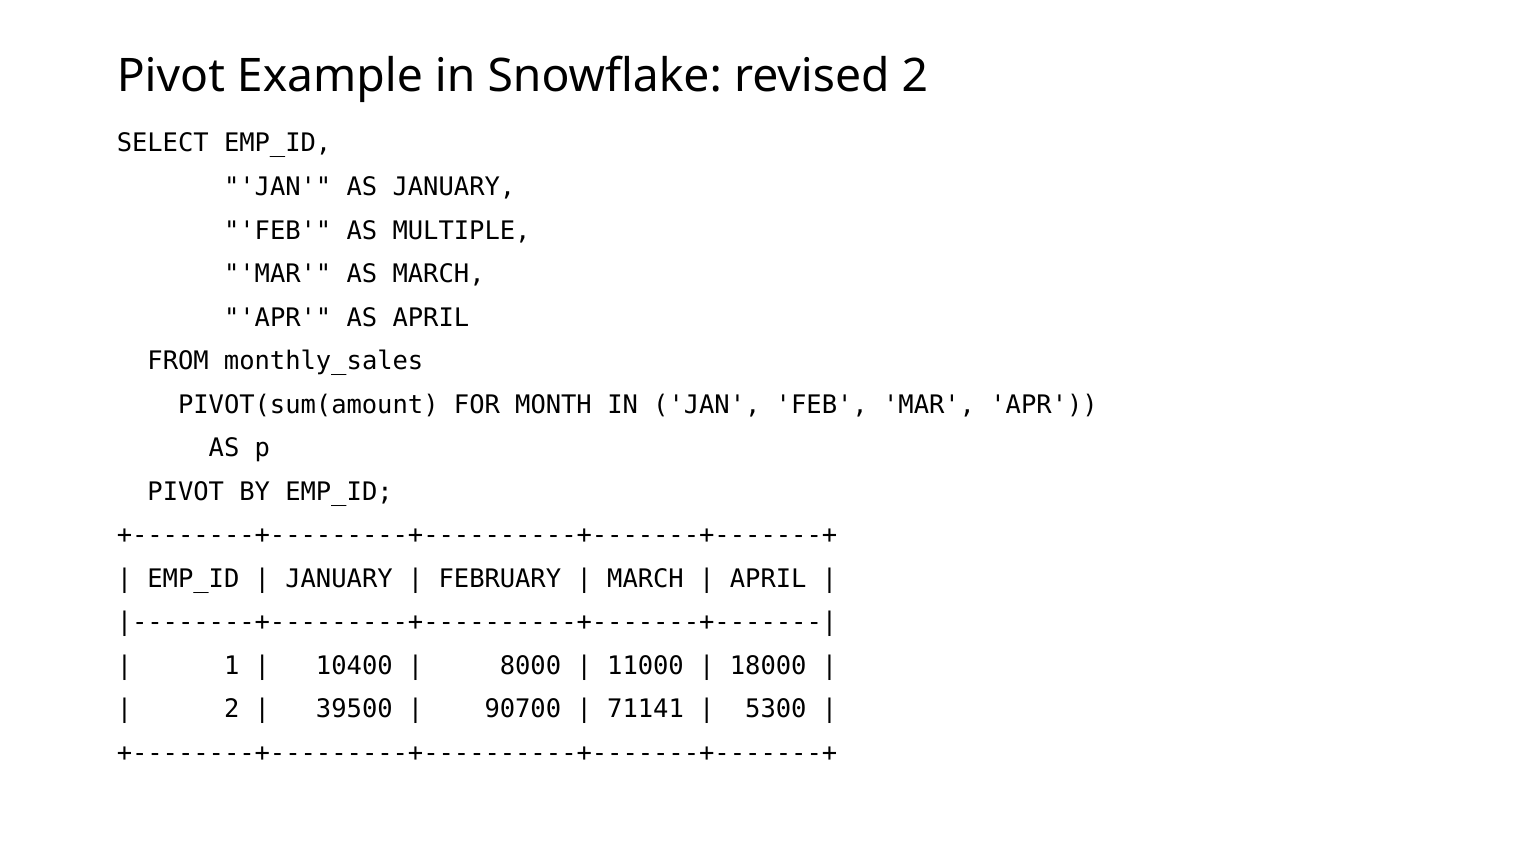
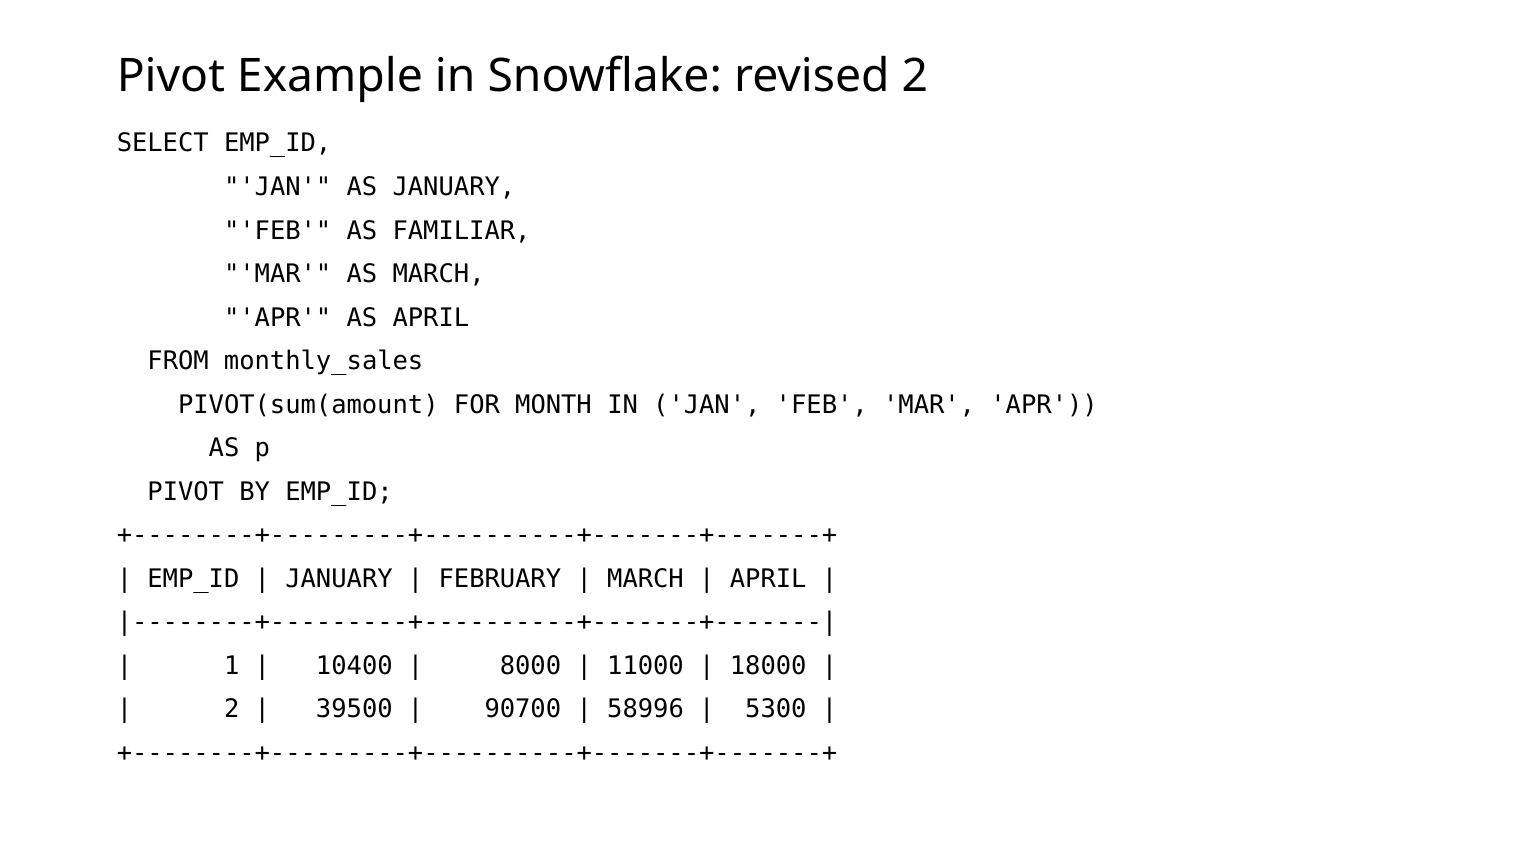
MULTIPLE: MULTIPLE -> FAMILIAR
71141: 71141 -> 58996
